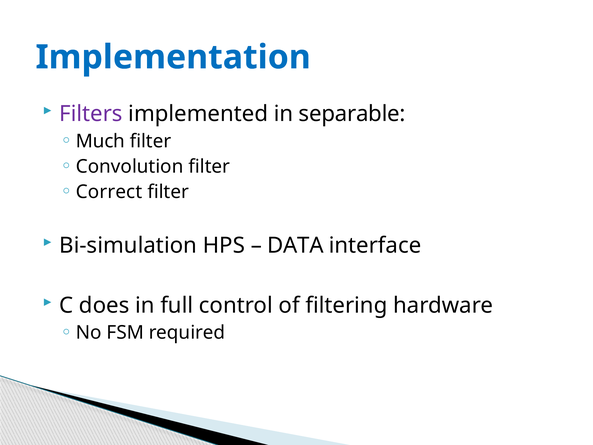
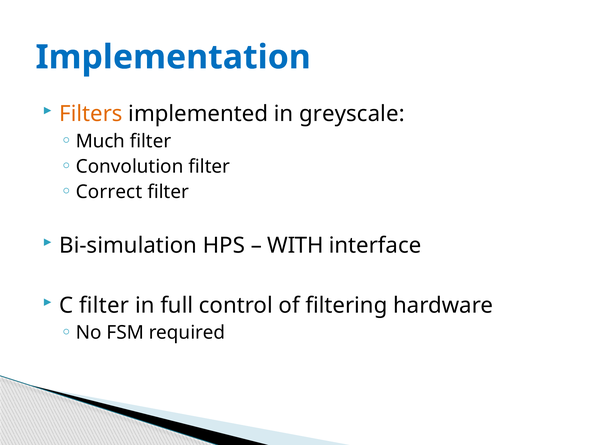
Filters colour: purple -> orange
separable: separable -> greyscale
DATA: DATA -> WITH
C does: does -> filter
